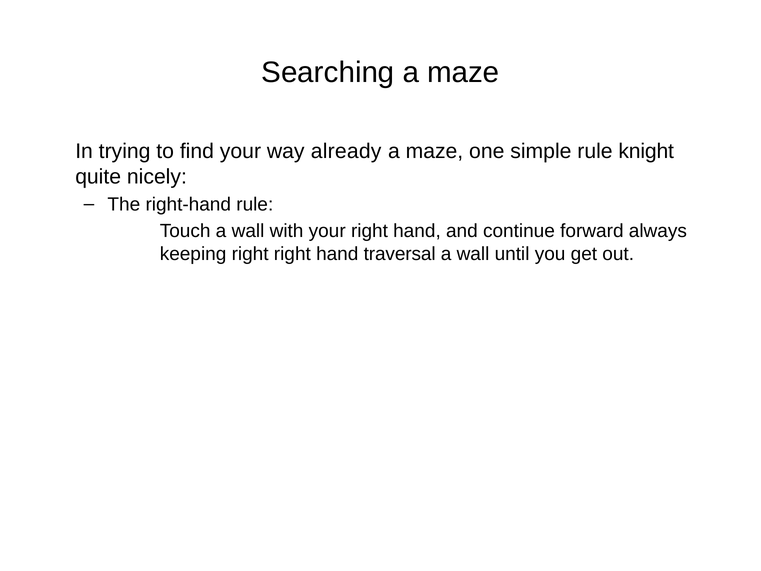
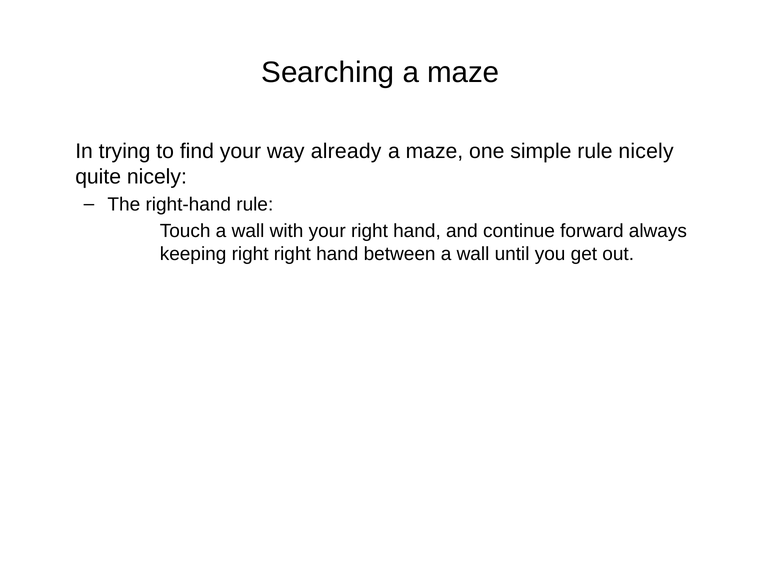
rule knight: knight -> nicely
traversal: traversal -> between
